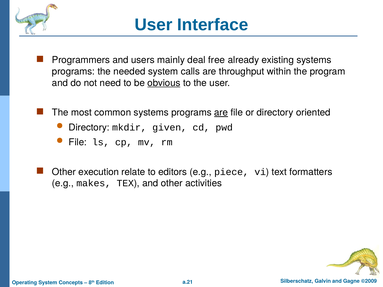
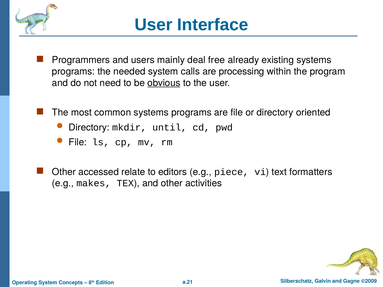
throughput: throughput -> processing
are at (221, 113) underline: present -> none
given: given -> until
execution: execution -> accessed
